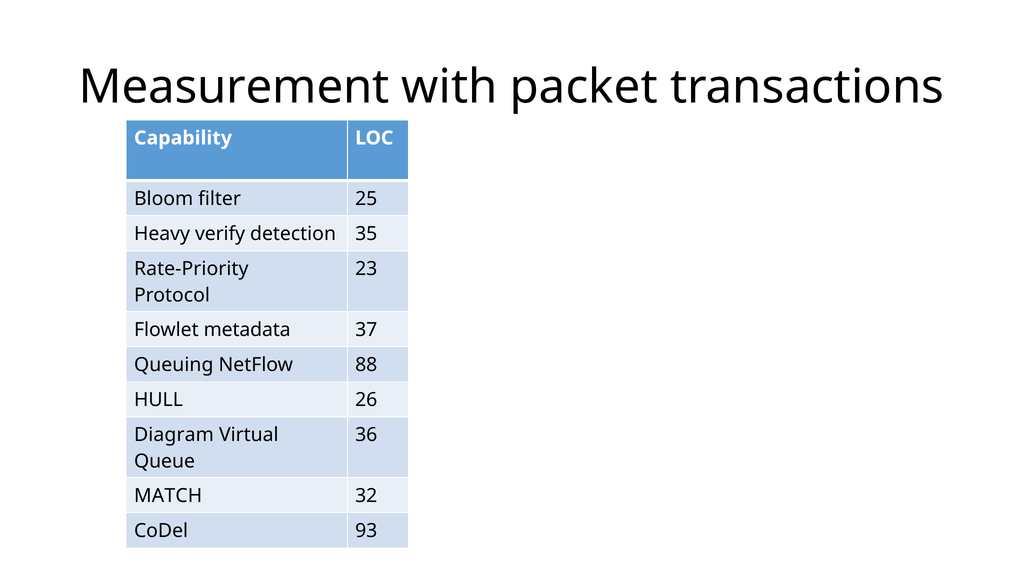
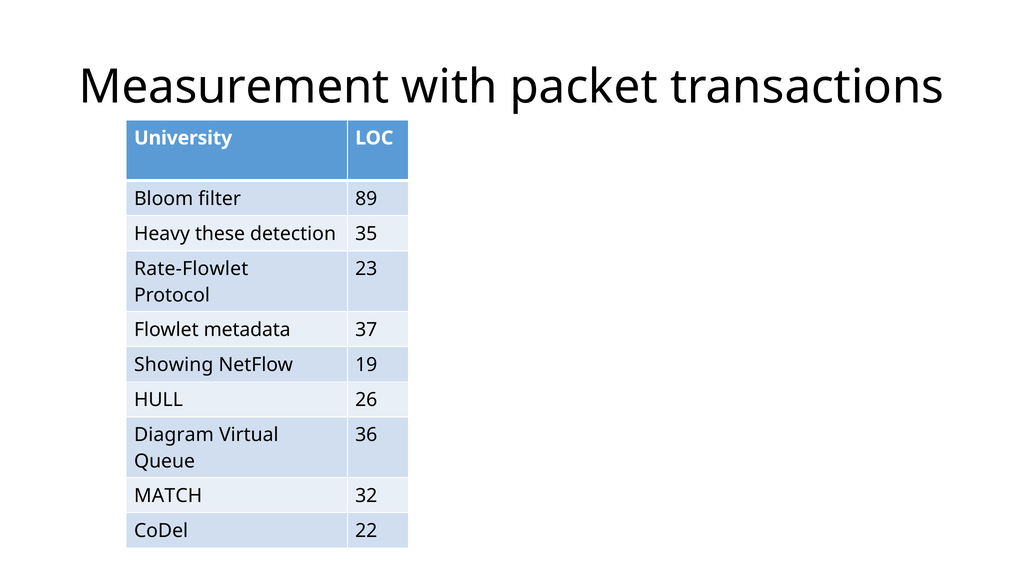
Capability: Capability -> University
25: 25 -> 89
verify: verify -> these
Rate-Priority: Rate-Priority -> Rate-Flowlet
Queuing: Queuing -> Showing
88: 88 -> 19
93: 93 -> 22
